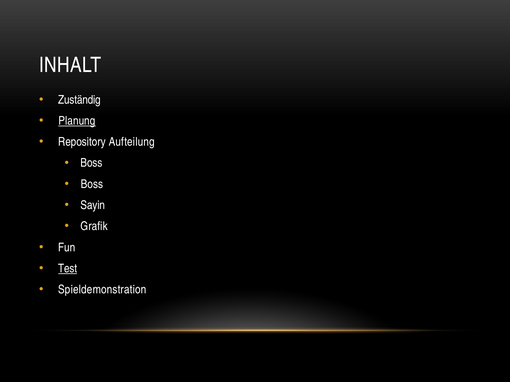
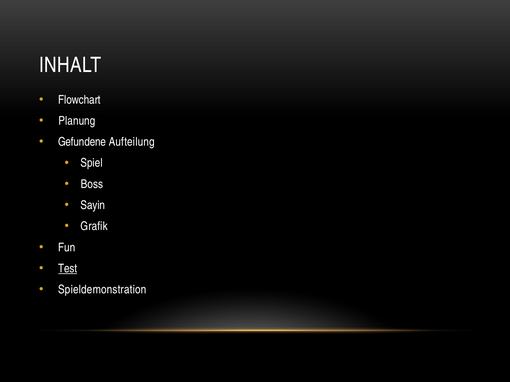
Zuständig: Zuständig -> Flowchart
Planung underline: present -> none
Repository: Repository -> Gefundene
Boss at (92, 163): Boss -> Spiel
